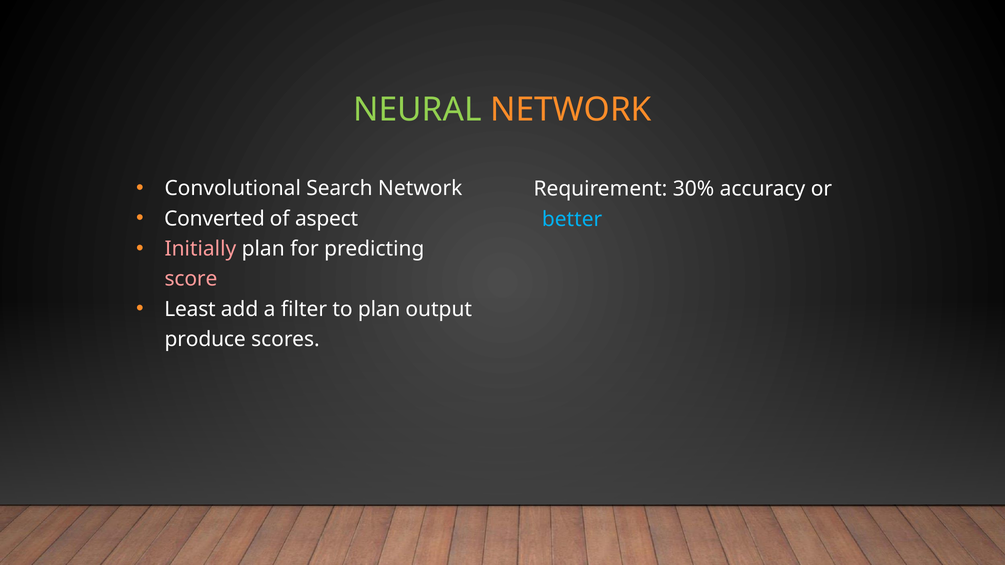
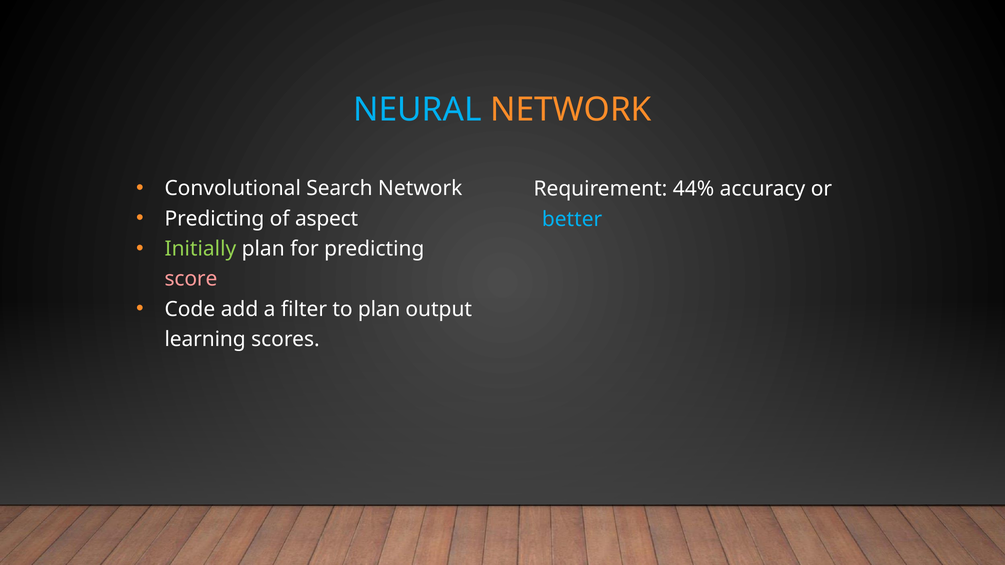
NEURAL colour: light green -> light blue
30%: 30% -> 44%
Converted at (214, 219): Converted -> Predicting
Initially colour: pink -> light green
Least: Least -> Code
produce: produce -> learning
